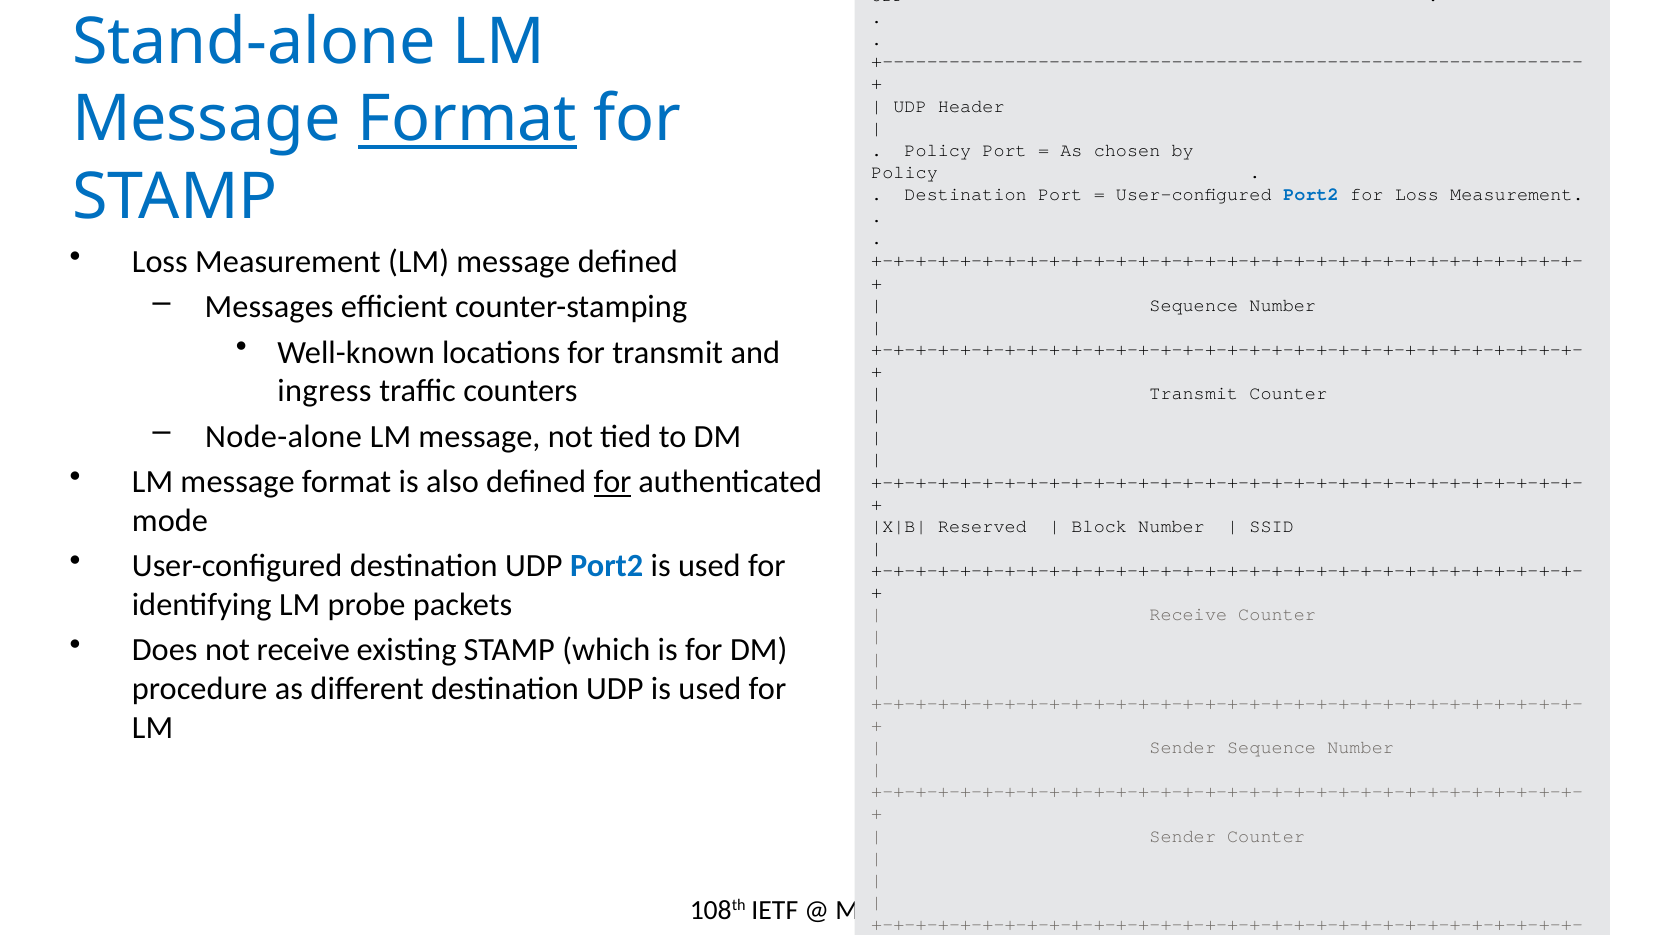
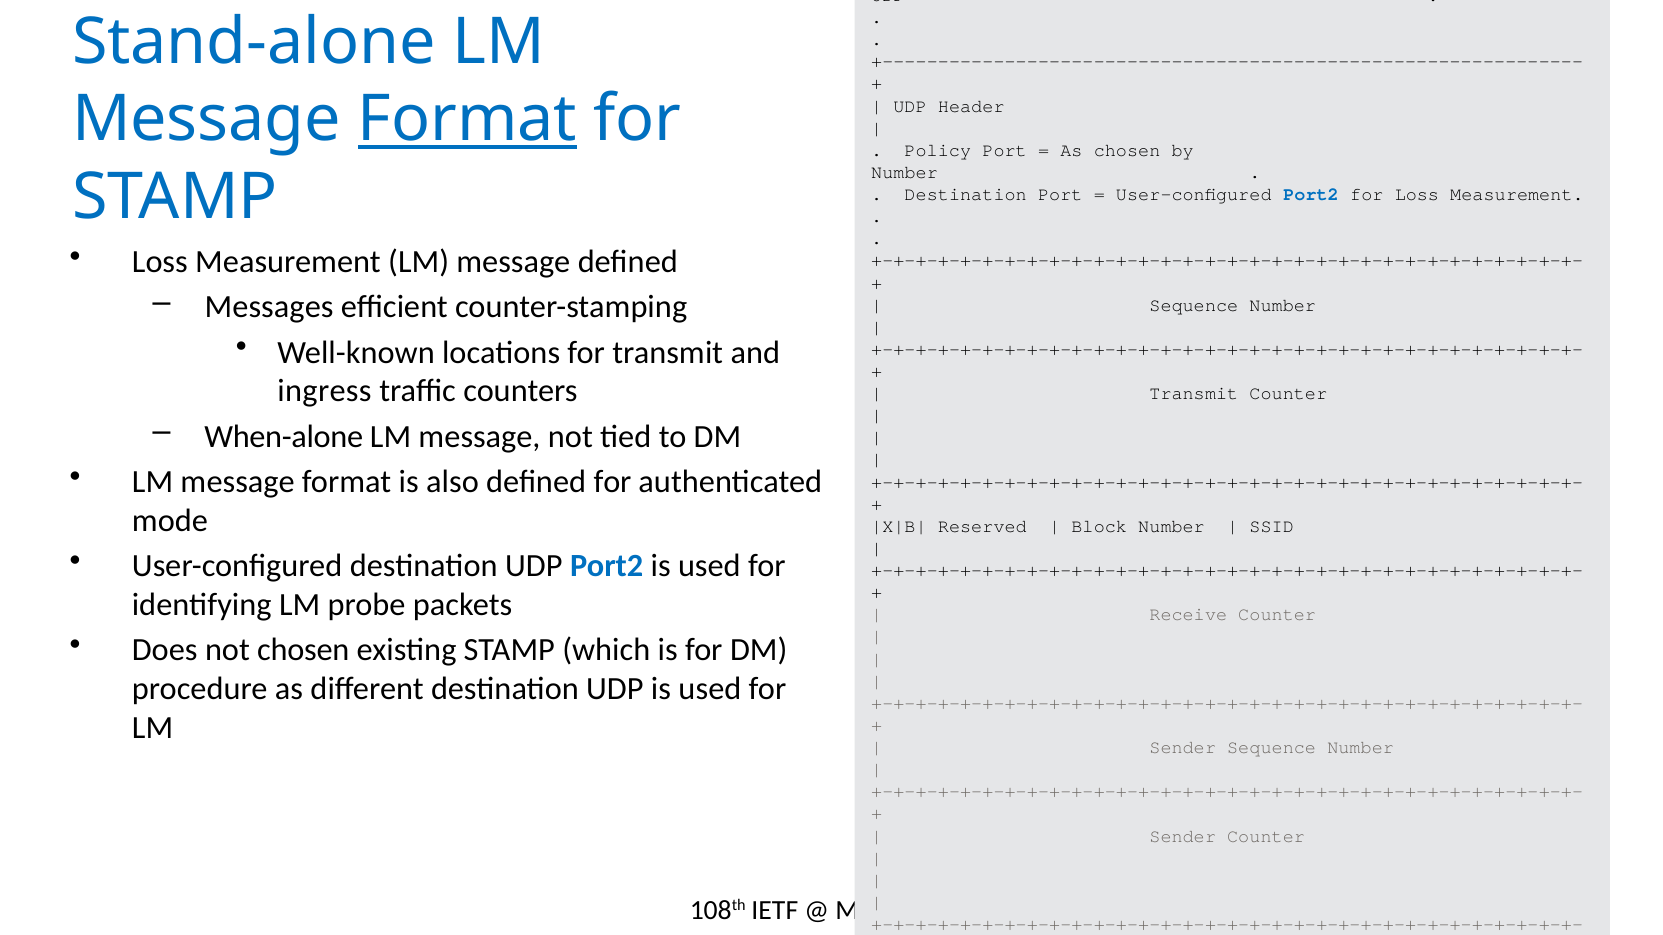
Policy at (905, 172): Policy -> Number
Node-alone: Node-alone -> When-alone
for at (613, 482) underline: present -> none
not receive: receive -> chosen
